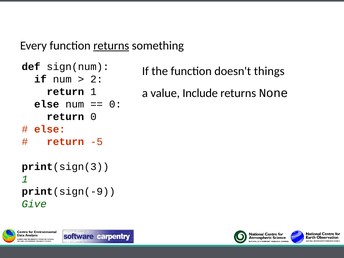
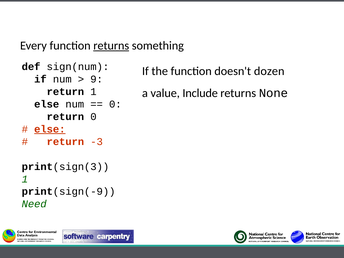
things: things -> dozen
2: 2 -> 9
else at (50, 129) underline: none -> present
-5: -5 -> -3
Give: Give -> Need
